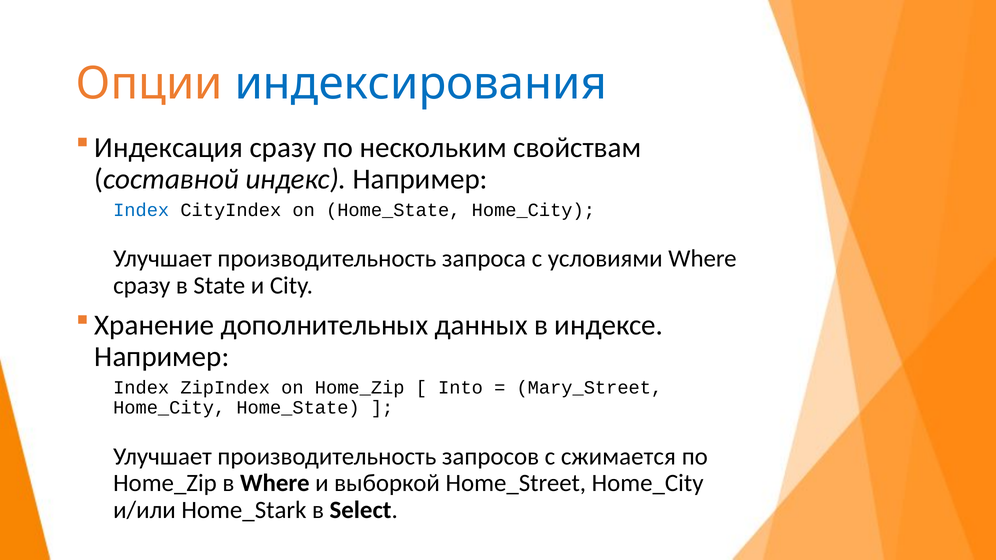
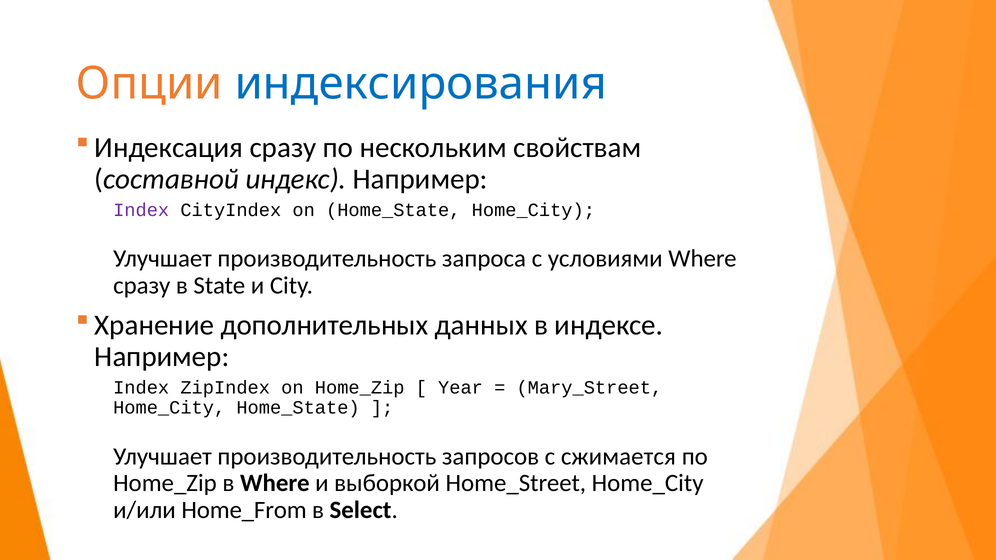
Index at (141, 210) colour: blue -> purple
Into: Into -> Year
Home_Stark: Home_Stark -> Home_From
